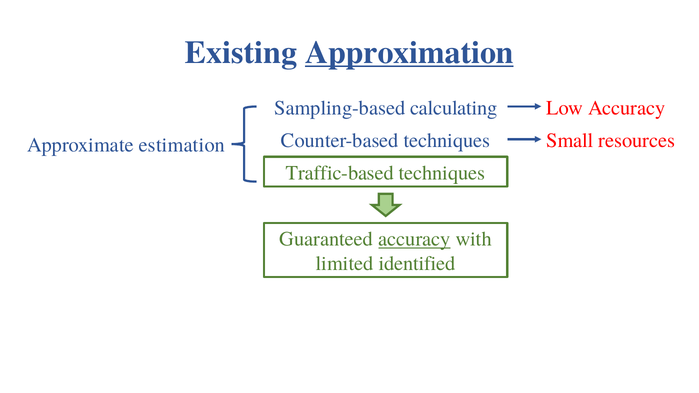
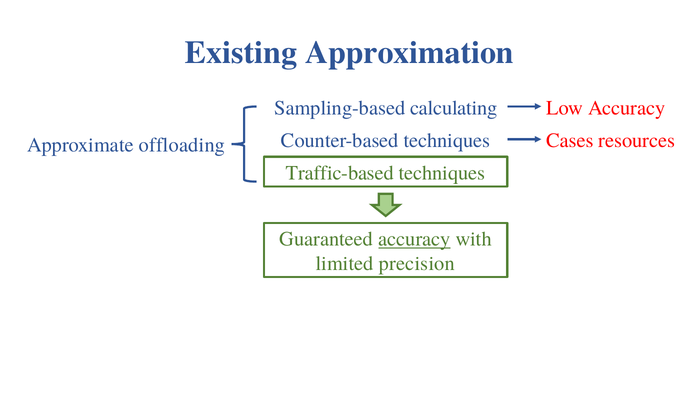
Approximation underline: present -> none
Small: Small -> Cases
estimation: estimation -> offloading
identified: identified -> precision
